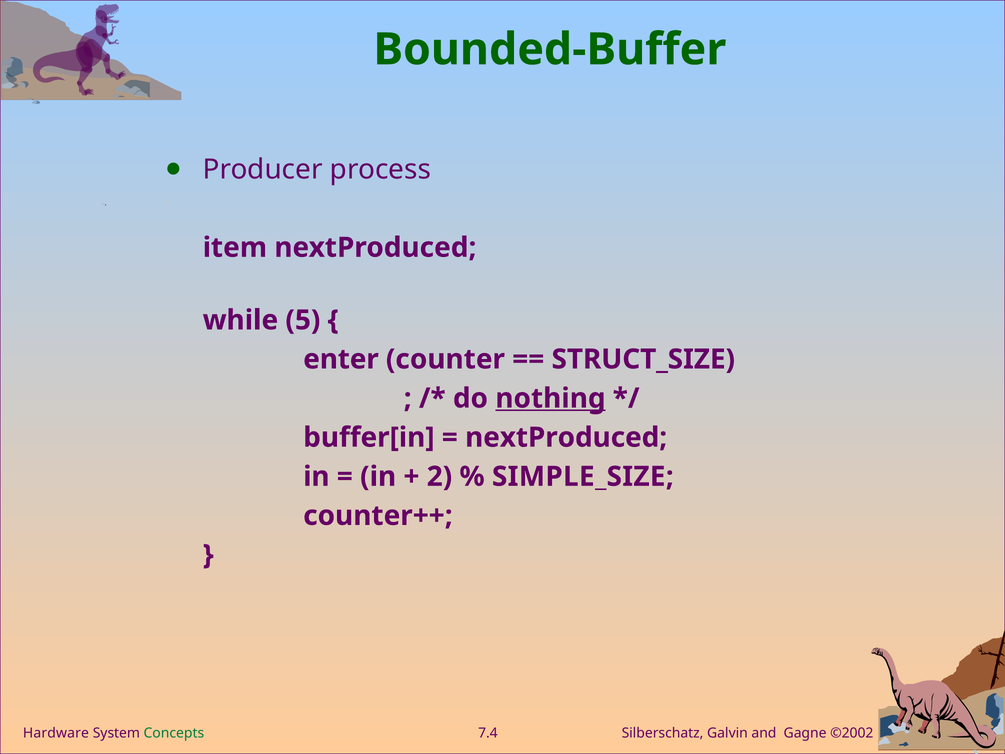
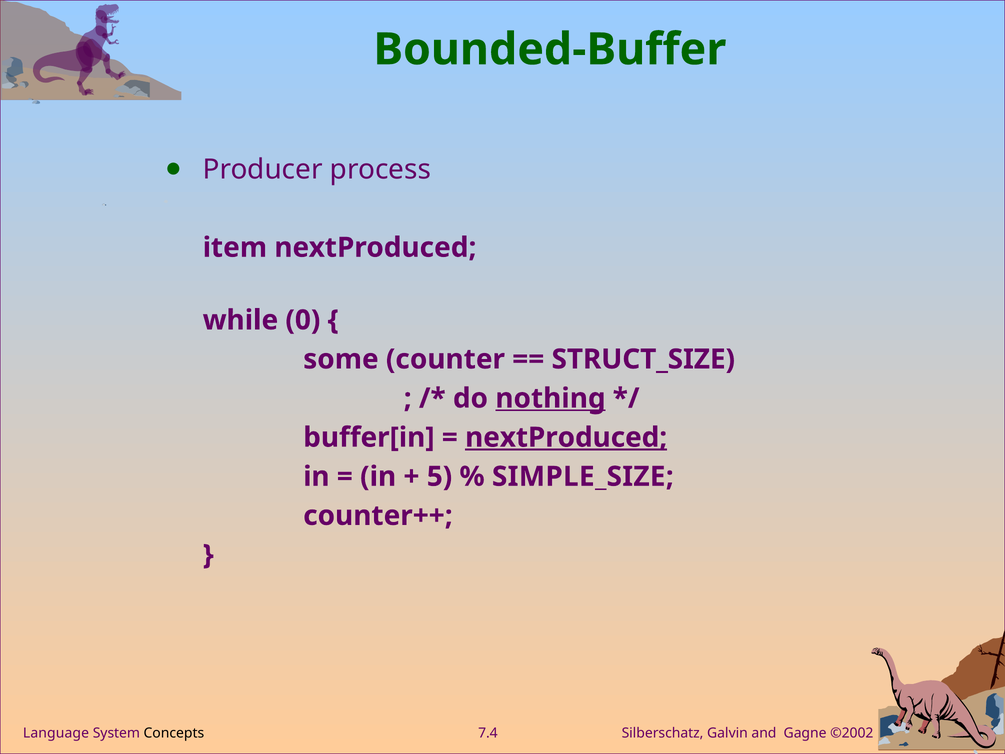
5: 5 -> 0
enter: enter -> some
nextProduced at (566, 437) underline: none -> present
2: 2 -> 5
Hardware: Hardware -> Language
Concepts colour: green -> black
